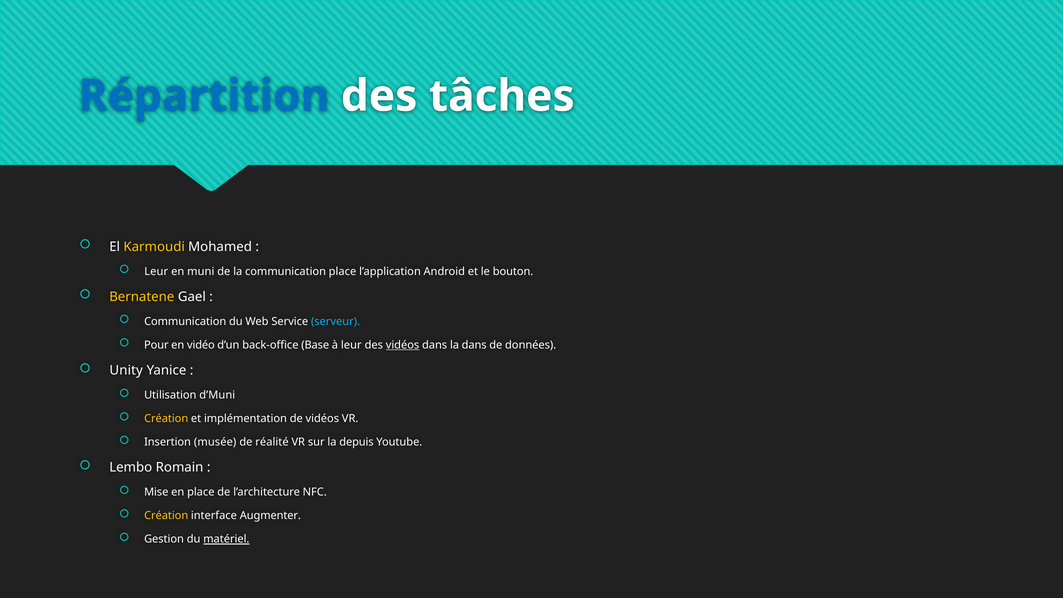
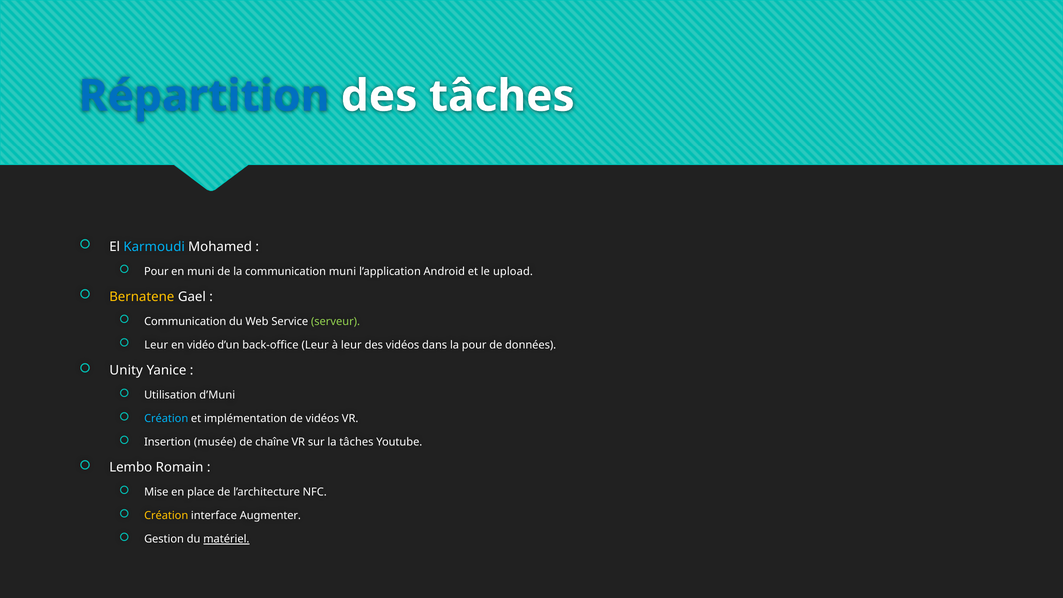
Karmoudi colour: yellow -> light blue
Leur at (156, 271): Leur -> Pour
communication place: place -> muni
bouton: bouton -> upload
serveur colour: light blue -> light green
Pour at (156, 345): Pour -> Leur
back-office Base: Base -> Leur
vidéos at (403, 345) underline: present -> none
la dans: dans -> pour
Création at (166, 419) colour: yellow -> light blue
réalité: réalité -> chaîne
la depuis: depuis -> tâches
